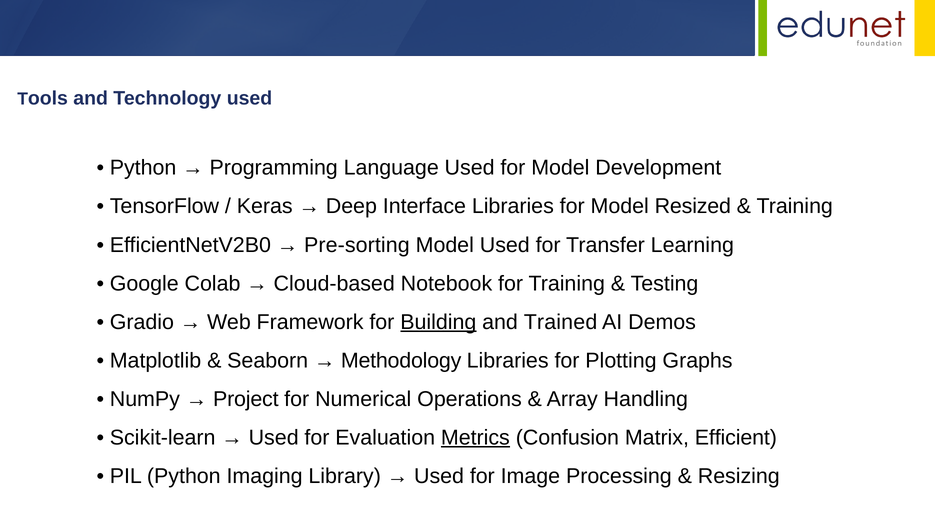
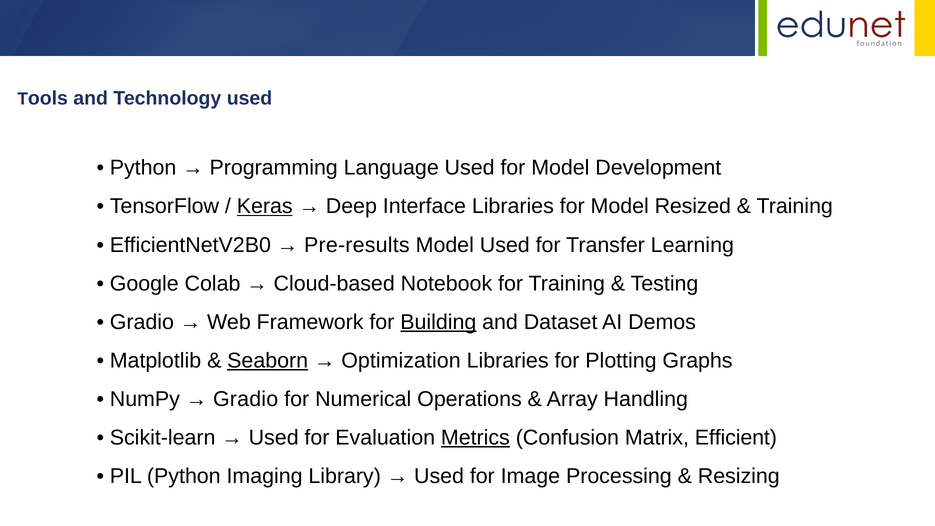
Keras underline: none -> present
Pre-sorting: Pre-sorting -> Pre-results
Trained: Trained -> Dataset
Seaborn underline: none -> present
Methodology: Methodology -> Optimization
Project at (246, 399): Project -> Gradio
